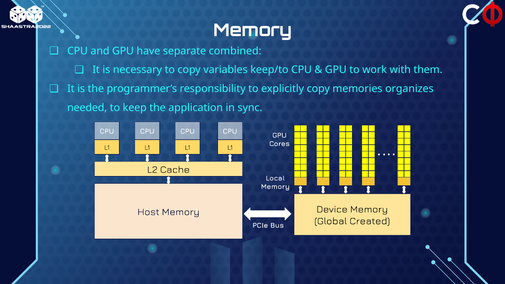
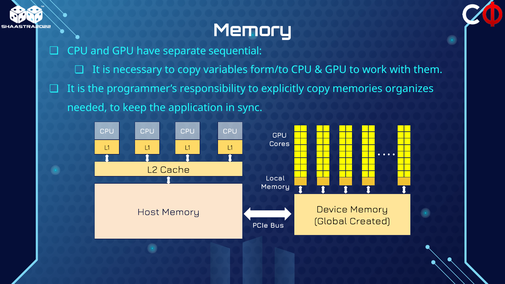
combined: combined -> sequential
keep/to: keep/to -> form/to
